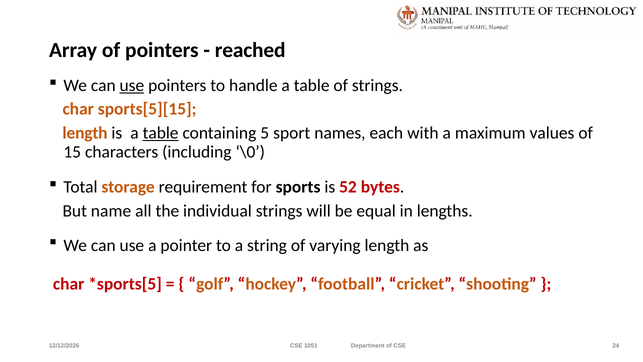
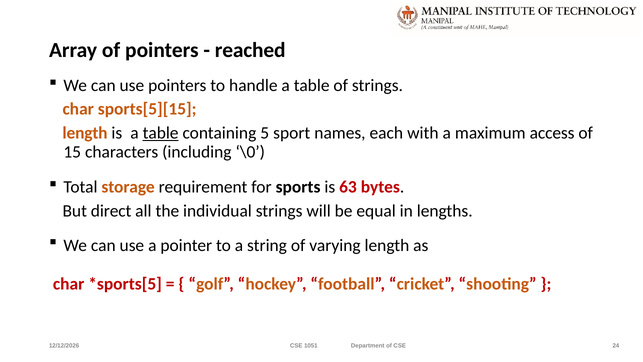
use at (132, 85) underline: present -> none
values: values -> access
52: 52 -> 63
name: name -> direct
